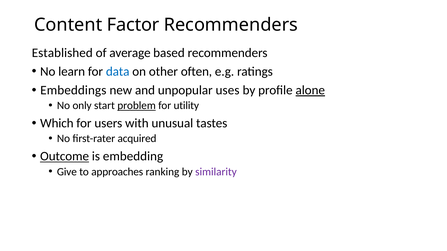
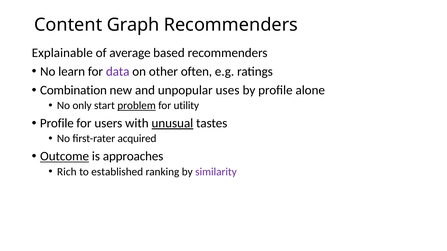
Factor: Factor -> Graph
Established: Established -> Explainable
data colour: blue -> purple
Embeddings: Embeddings -> Combination
alone underline: present -> none
Which at (57, 123): Which -> Profile
unusual underline: none -> present
embedding: embedding -> approaches
Give: Give -> Rich
approaches: approaches -> established
